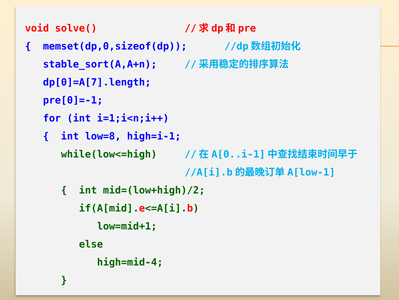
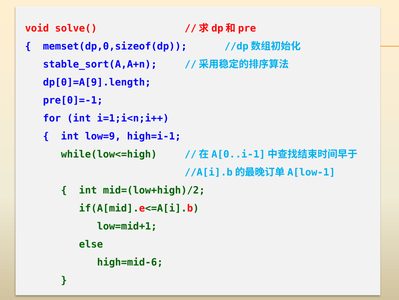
dp[0]=A[7].length: dp[0]=A[7].length -> dp[0]=A[9].length
low=8: low=8 -> low=9
high=mid-4: high=mid-4 -> high=mid-6
